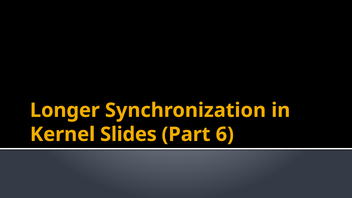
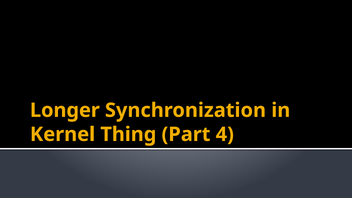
Slides: Slides -> Thing
6: 6 -> 4
